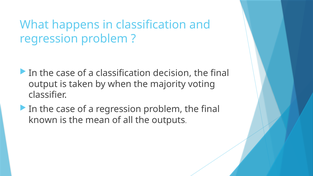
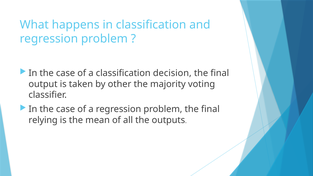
when: when -> other
known: known -> relying
